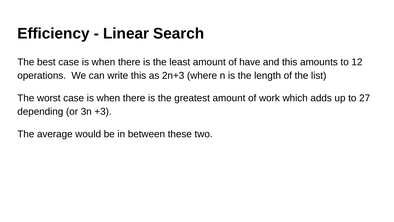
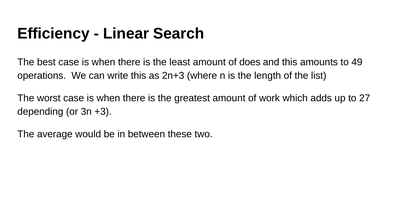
have: have -> does
12: 12 -> 49
